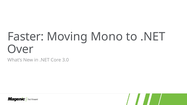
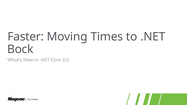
Mono: Mono -> Times
Over: Over -> Bock
